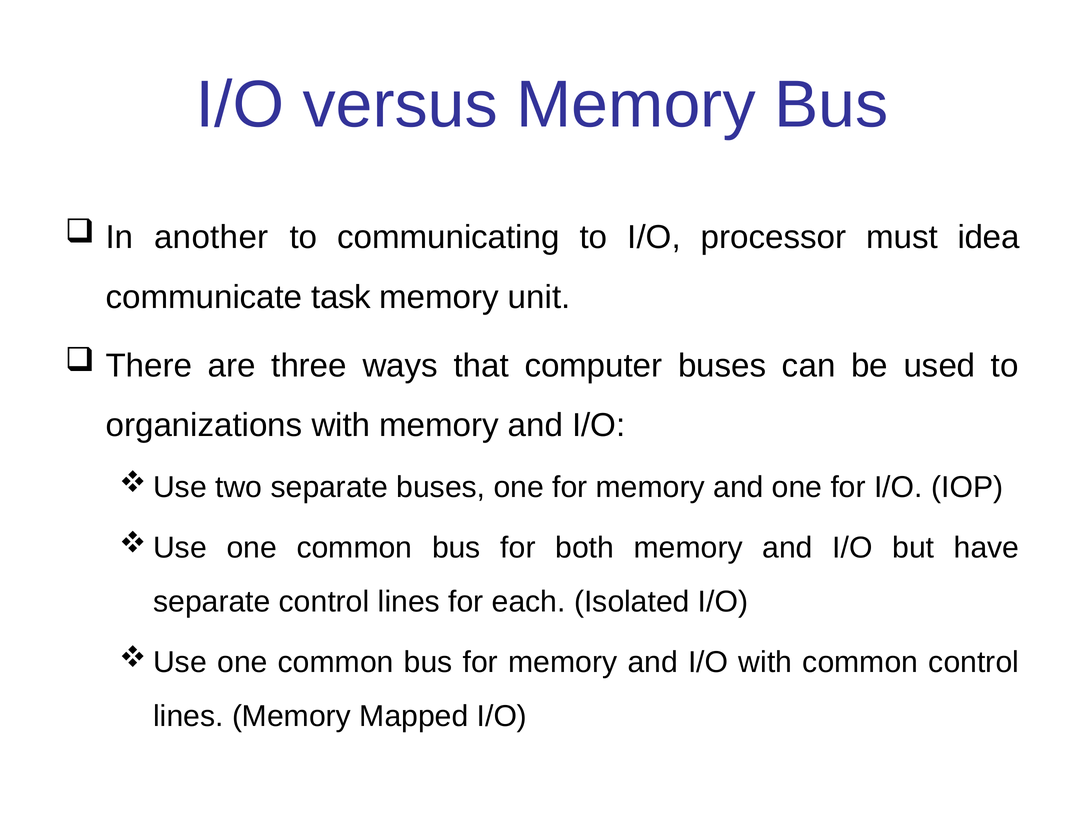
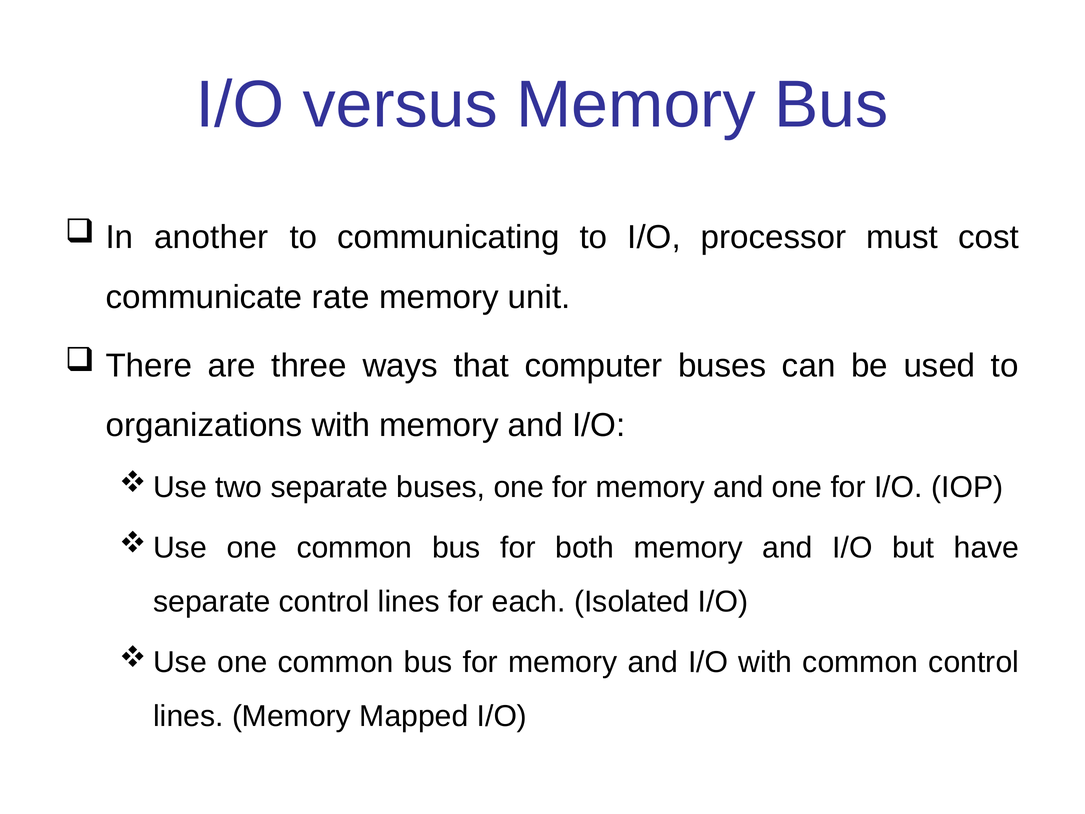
idea: idea -> cost
task: task -> rate
